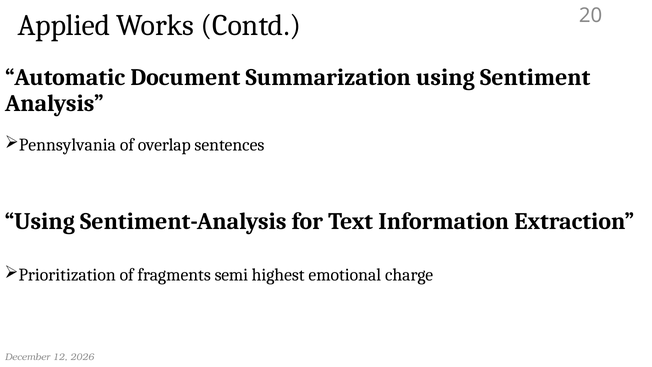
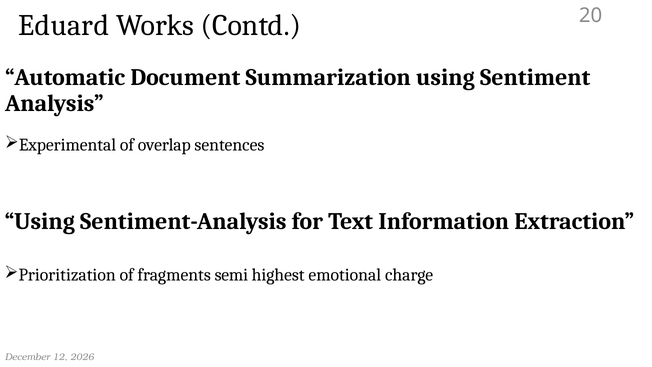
Applied: Applied -> Eduard
Pennsylvania: Pennsylvania -> Experimental
